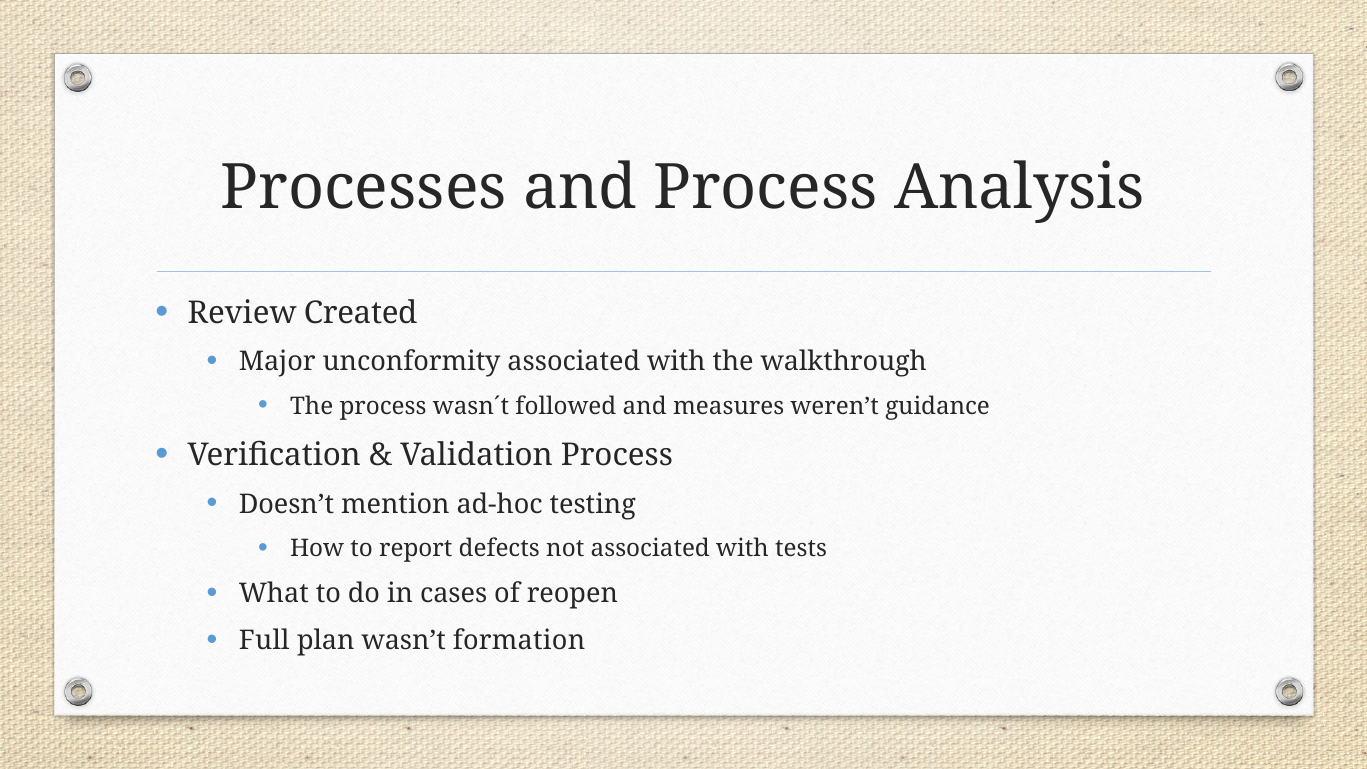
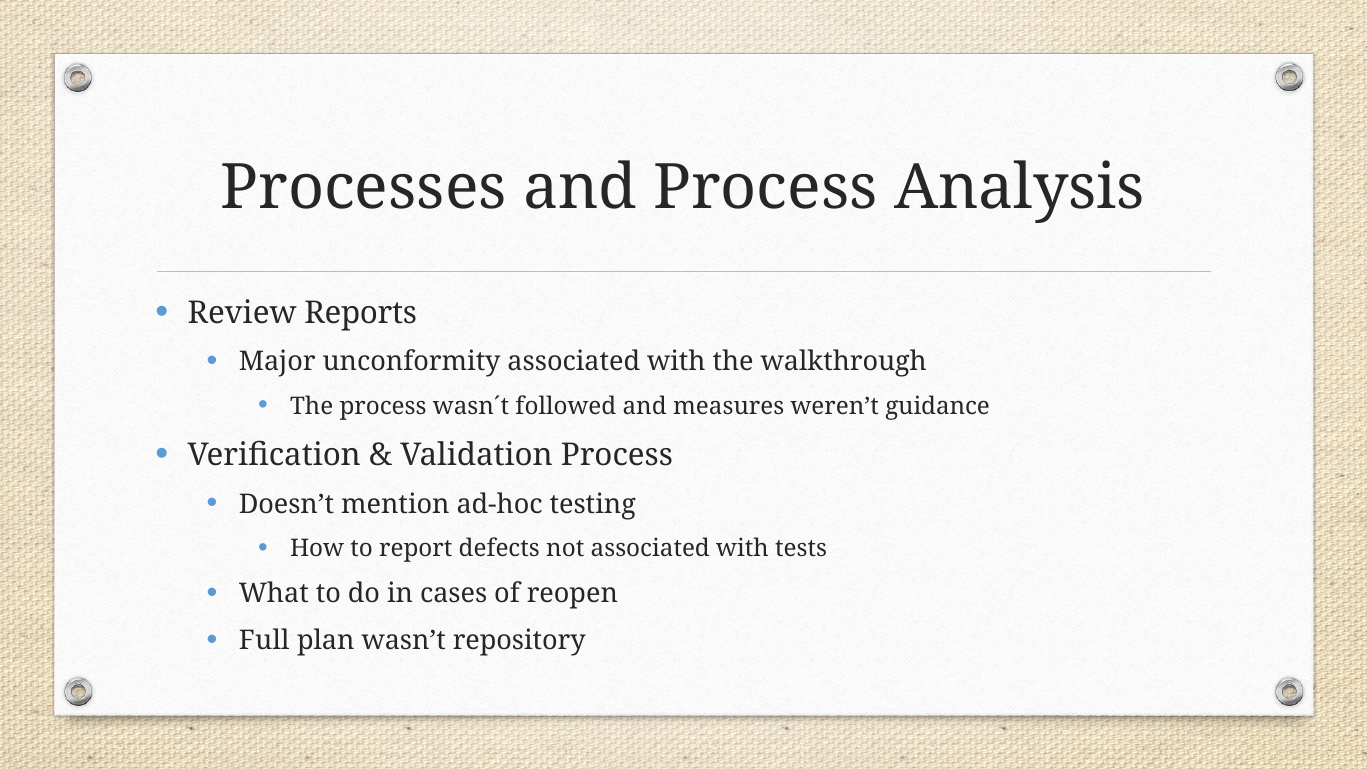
Created: Created -> Reports
formation: formation -> repository
